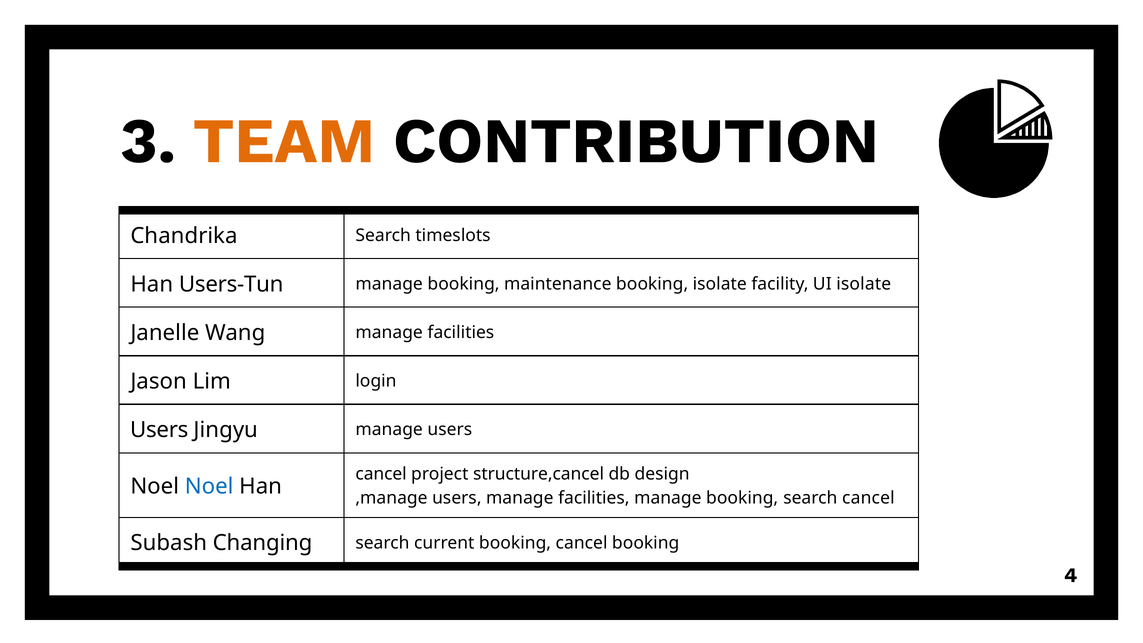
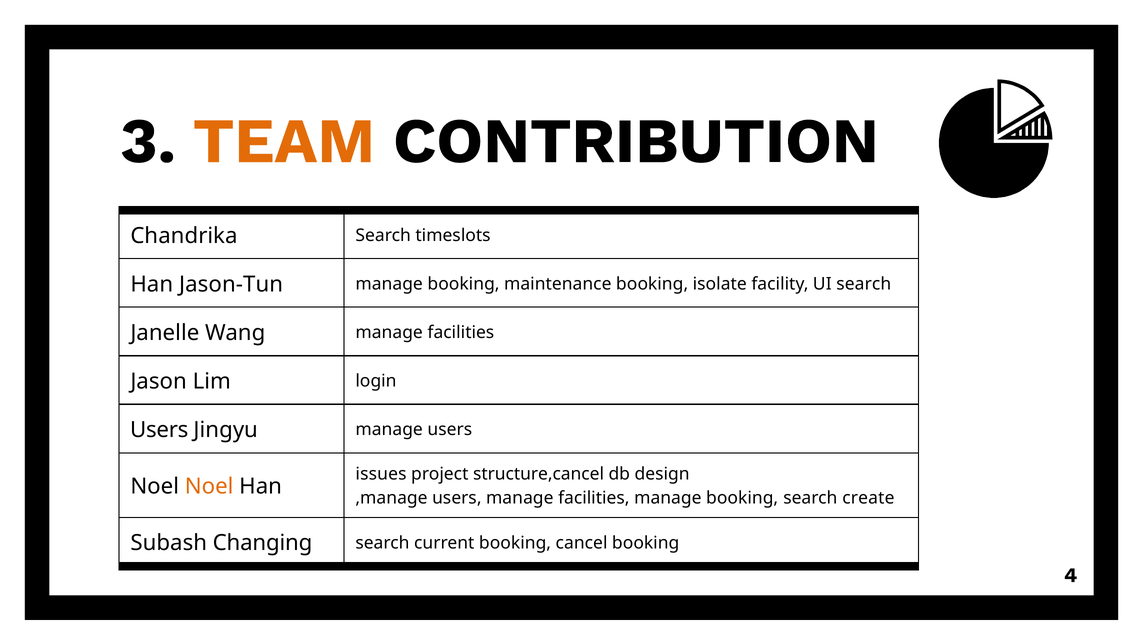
Users-Tun: Users-Tun -> Jason-Tun
UI isolate: isolate -> search
cancel at (381, 474): cancel -> issues
Noel at (209, 486) colour: blue -> orange
search cancel: cancel -> create
